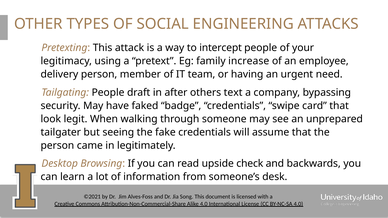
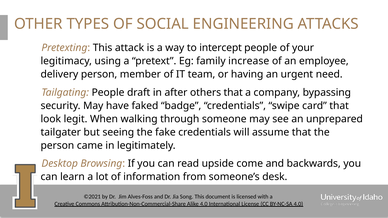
others text: text -> that
check: check -> come
